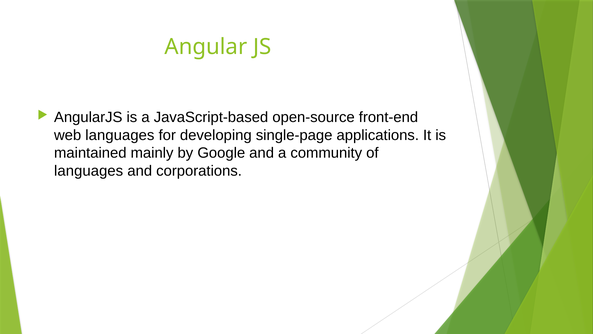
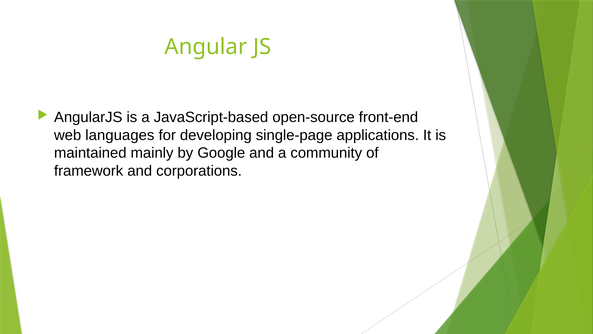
languages at (89, 171): languages -> framework
